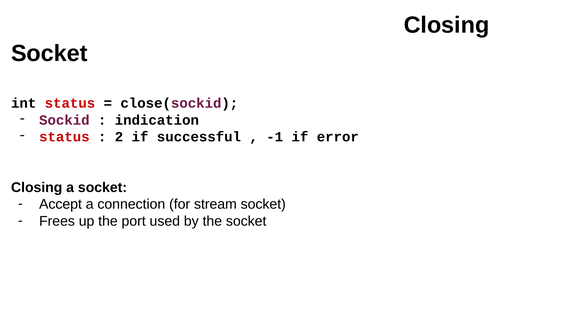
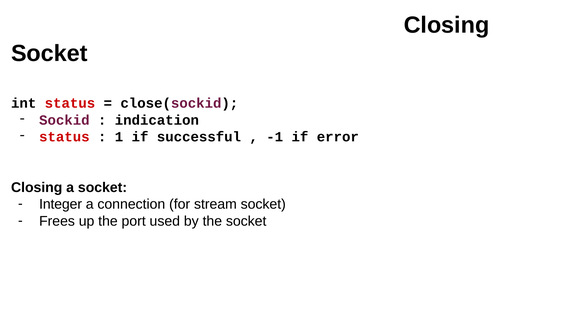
2: 2 -> 1
Accept: Accept -> Integer
